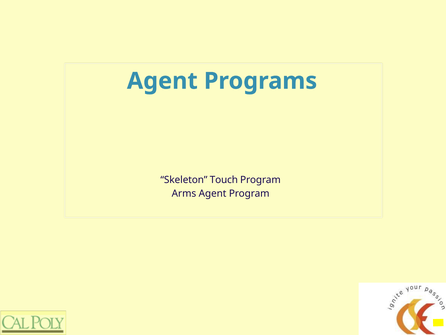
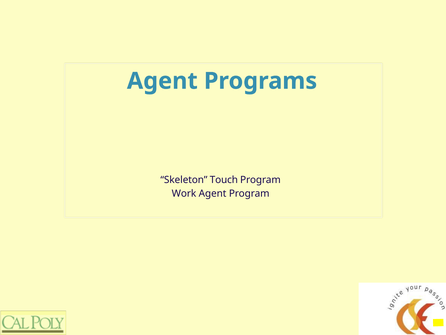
Arms: Arms -> Work
